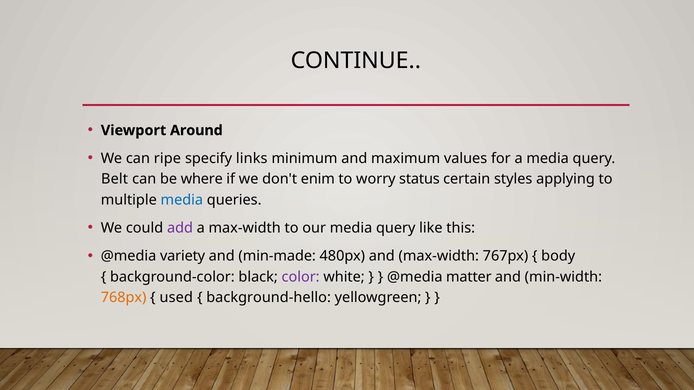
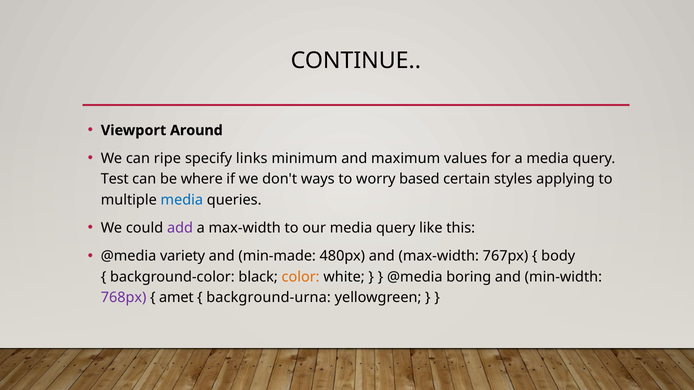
Belt: Belt -> Test
enim: enim -> ways
status: status -> based
color colour: purple -> orange
matter: matter -> boring
768px colour: orange -> purple
used: used -> amet
background-hello: background-hello -> background-urna
